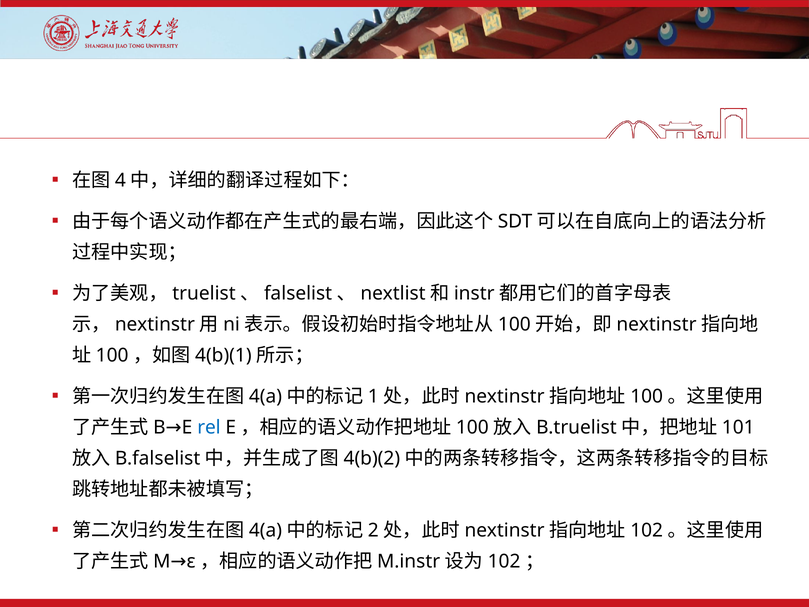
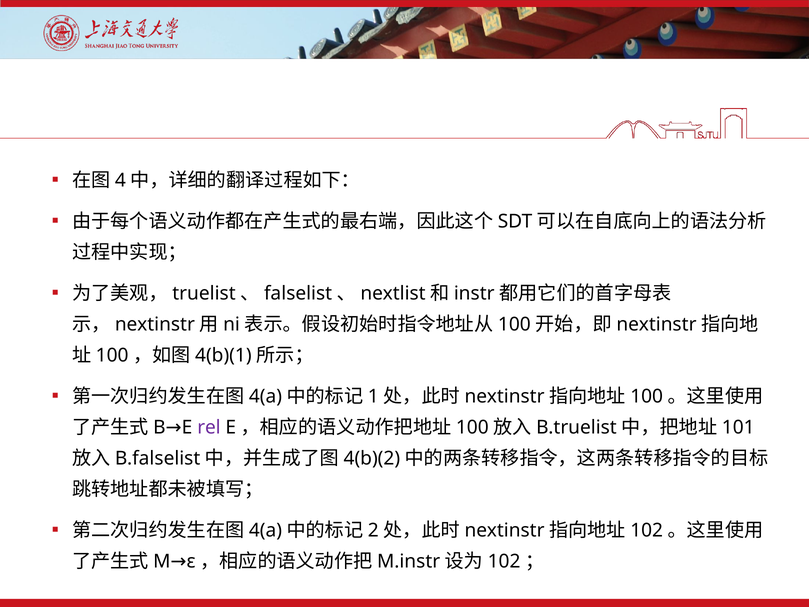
rel colour: blue -> purple
